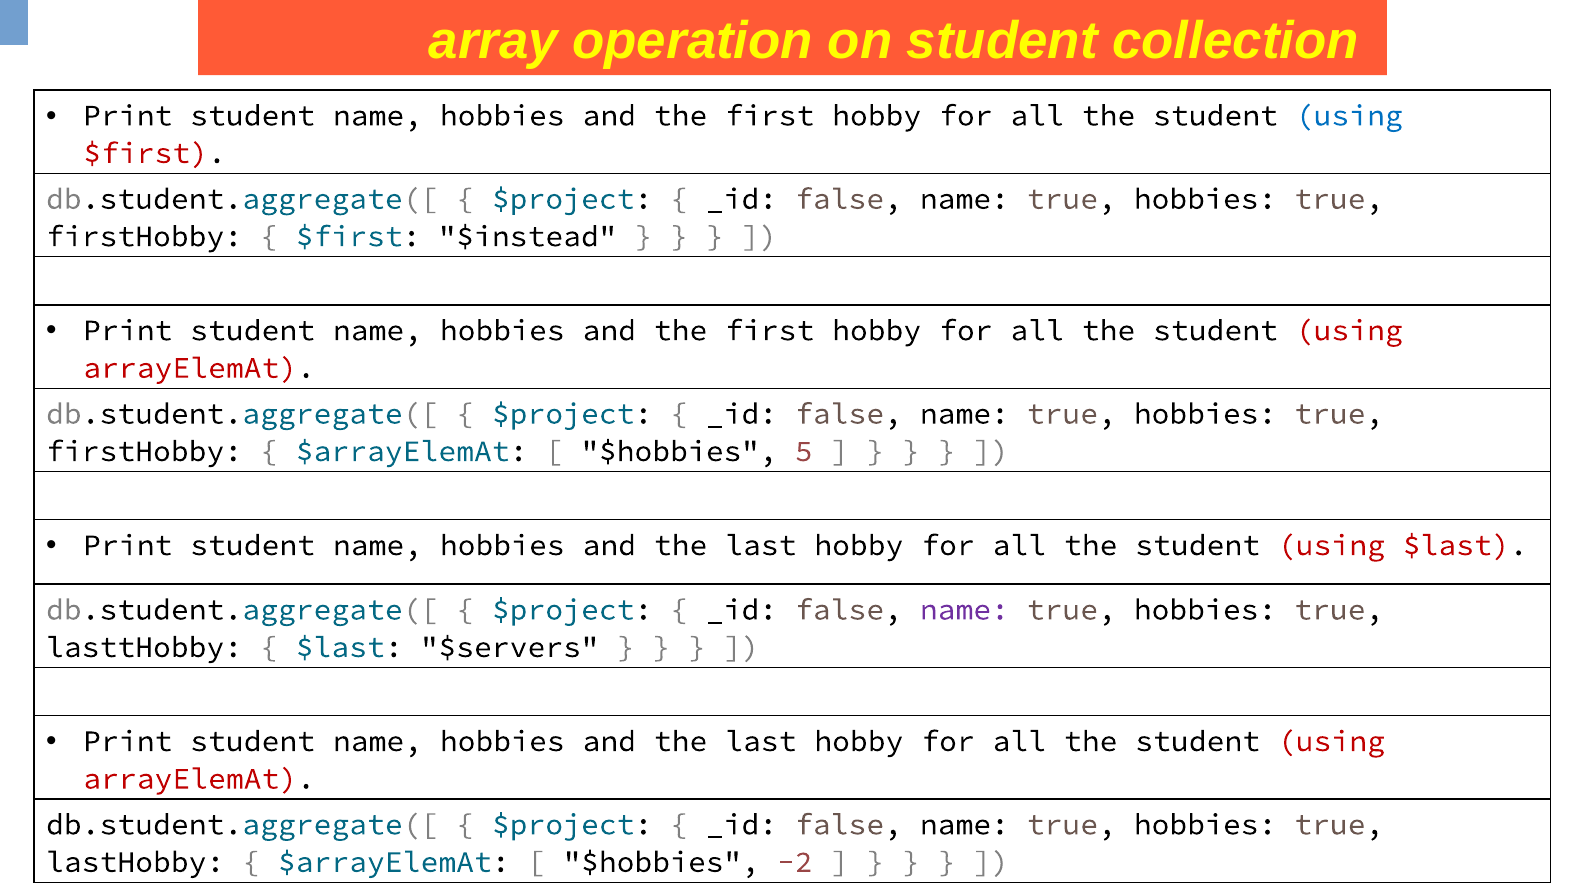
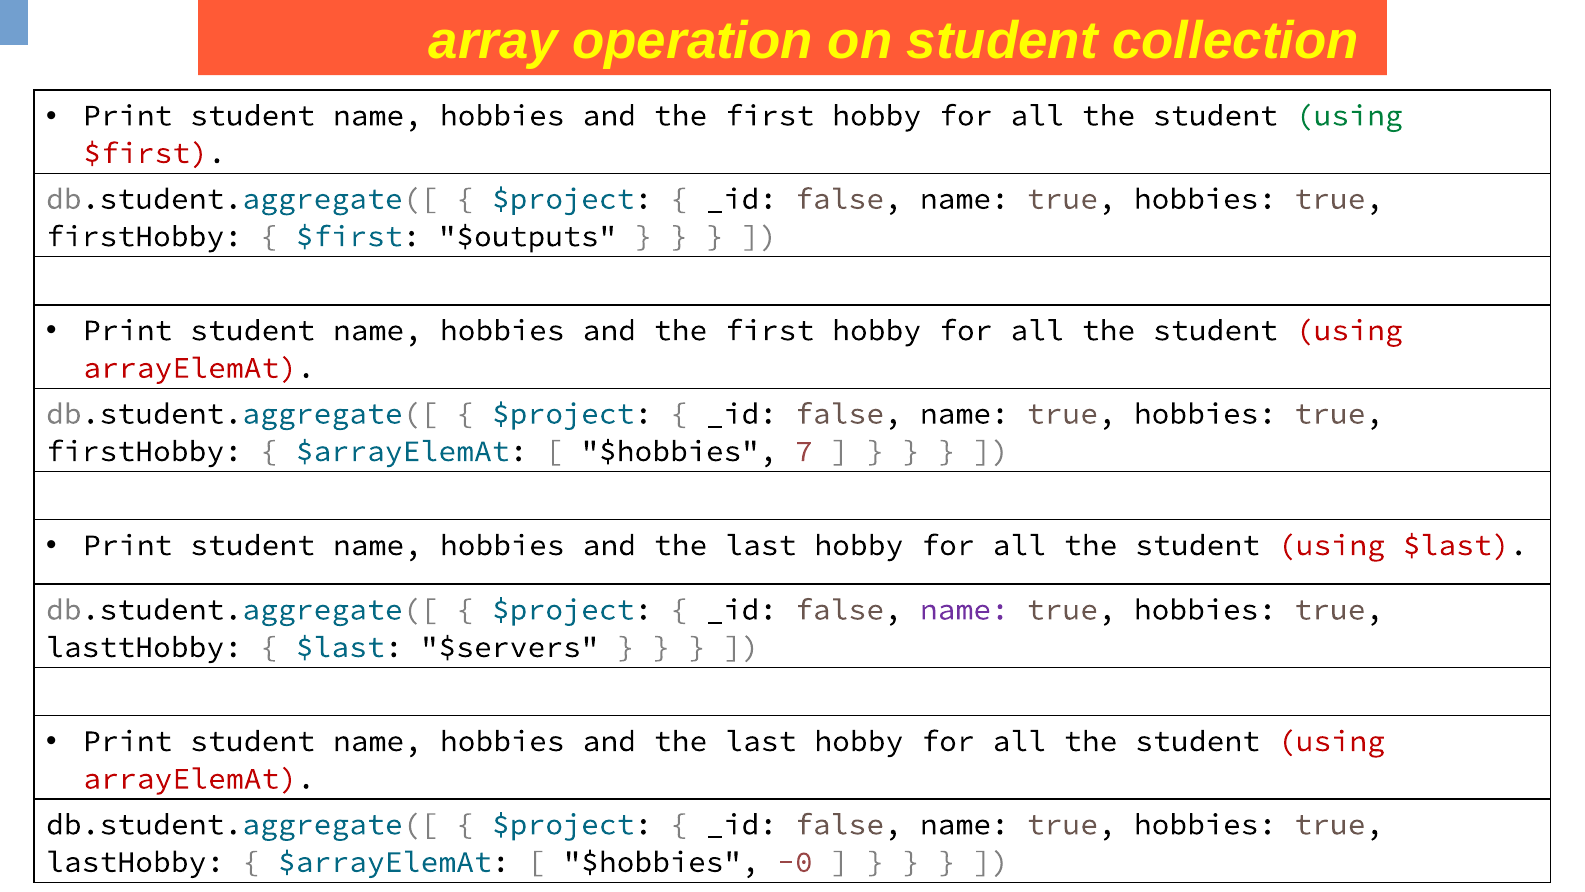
using at (1349, 116) colour: blue -> green
$instead: $instead -> $outputs
5: 5 -> 7
-2: -2 -> -0
